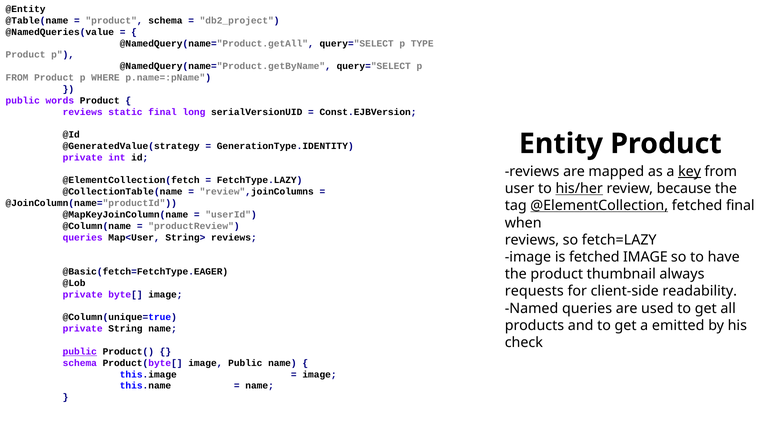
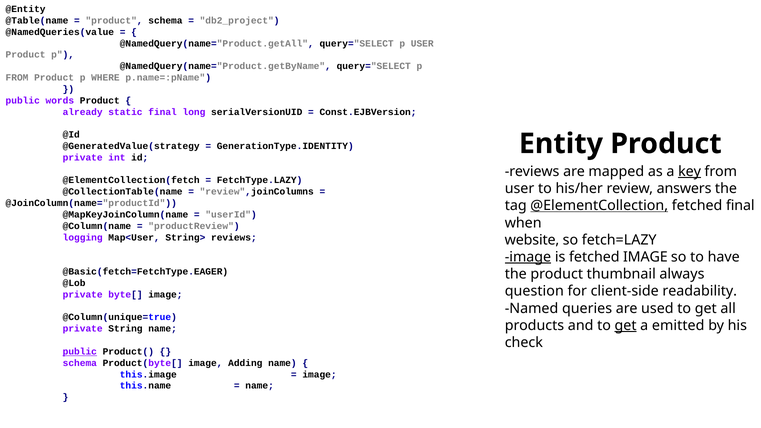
p TYPE: TYPE -> USER
reviews at (83, 112): reviews -> already
his/her underline: present -> none
because: because -> answers
queries at (83, 237): queries -> logging
reviews at (532, 240): reviews -> website
image at (528, 257) underline: none -> present
requests: requests -> question
get at (626, 326) underline: none -> present
image Public: Public -> Adding
